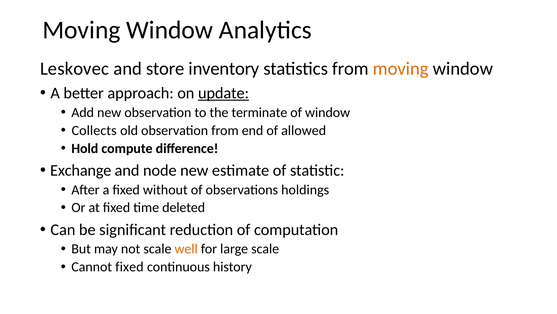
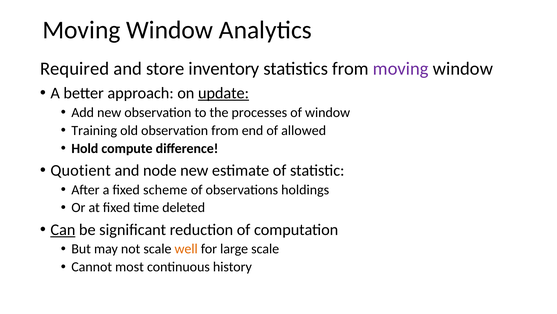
Leskovec: Leskovec -> Required
moving at (401, 68) colour: orange -> purple
terminate: terminate -> processes
Collects: Collects -> Training
Exchange: Exchange -> Quotient
without: without -> scheme
Can underline: none -> present
Cannot fixed: fixed -> most
